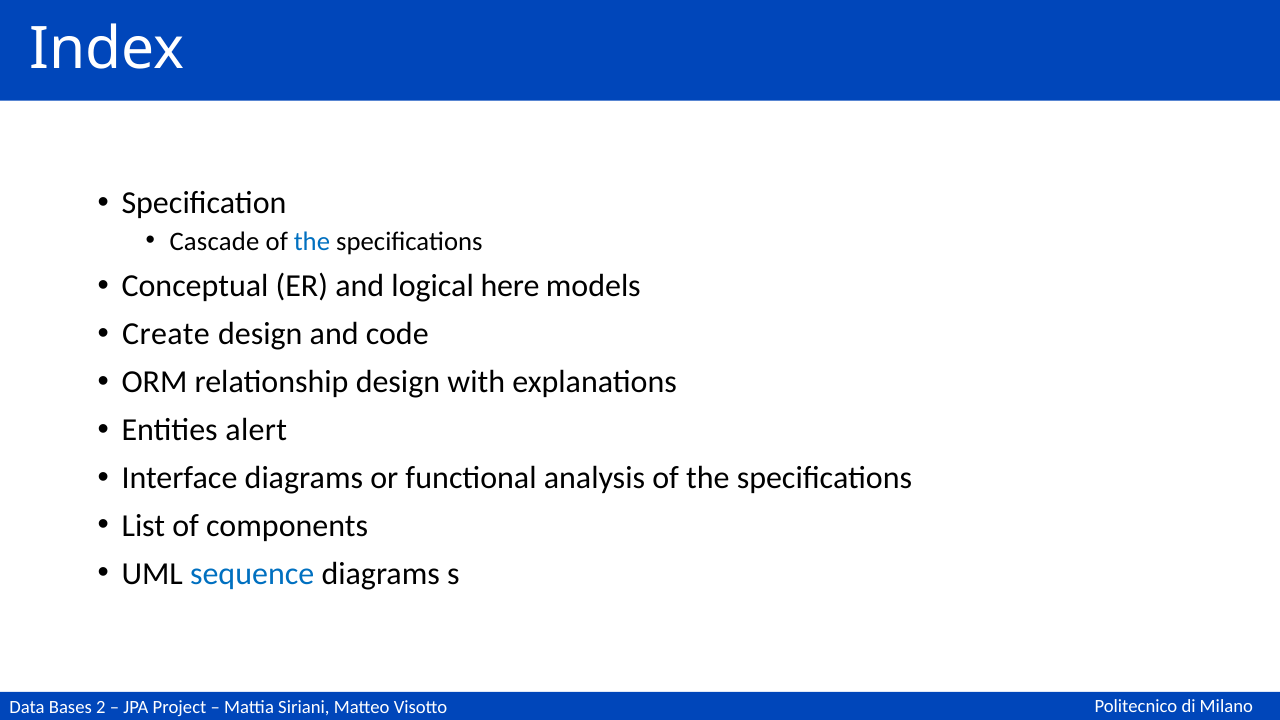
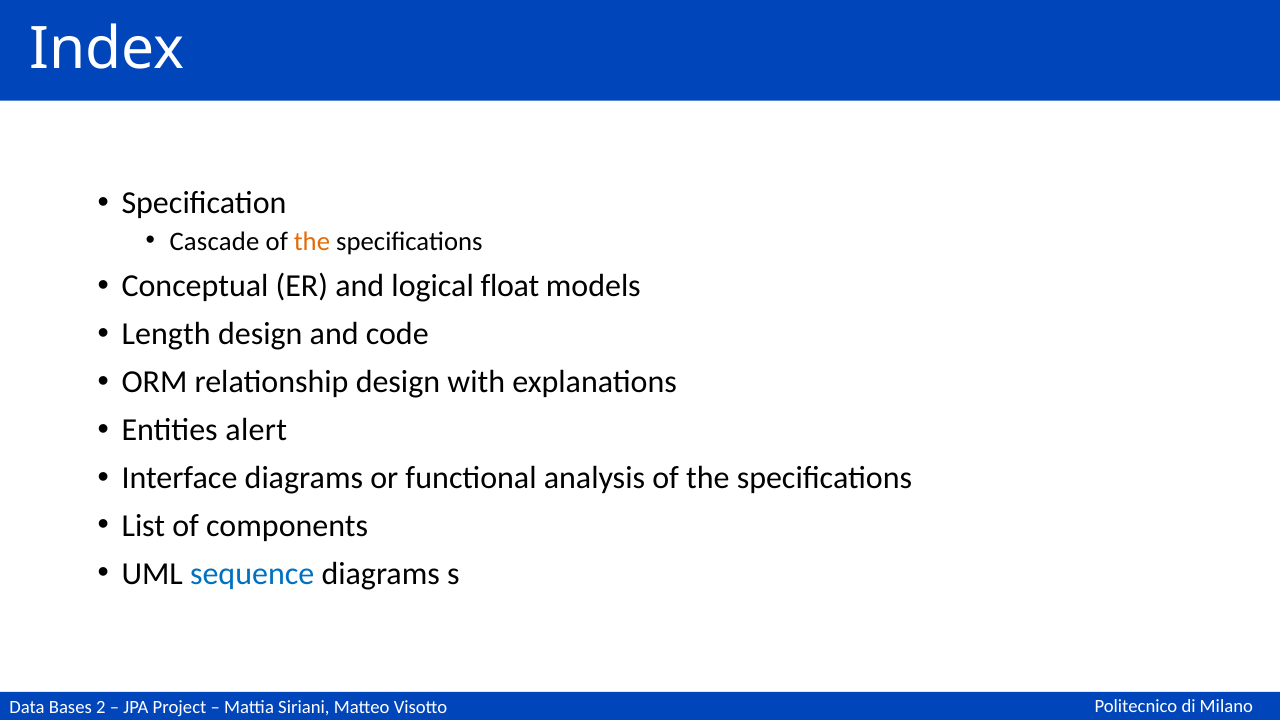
the at (312, 241) colour: blue -> orange
here: here -> float
Create: Create -> Length
